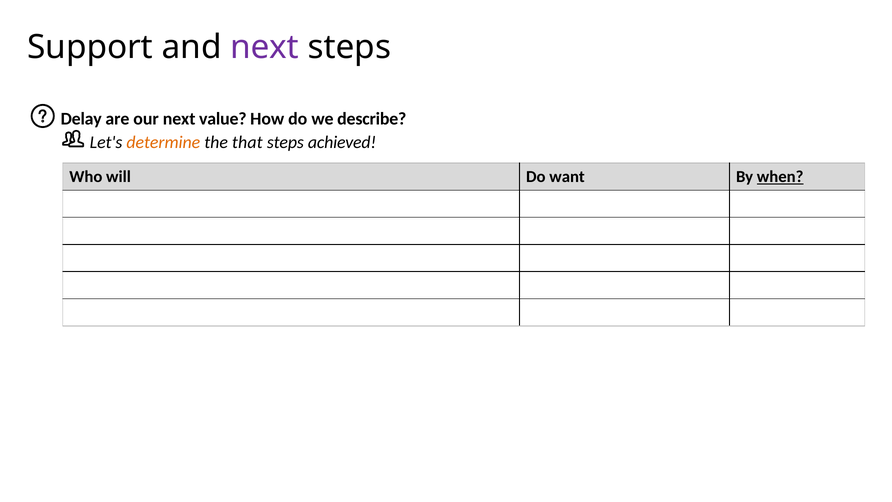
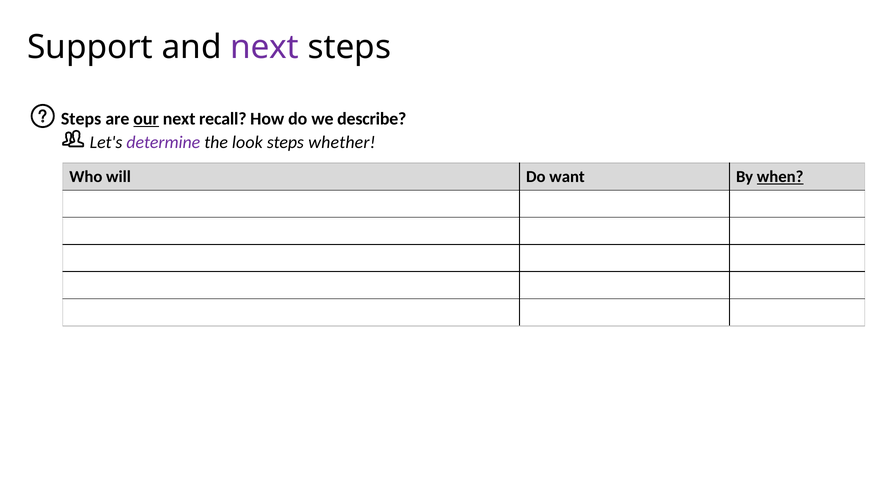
Delay at (81, 119): Delay -> Steps
our underline: none -> present
value: value -> recall
determine colour: orange -> purple
that: that -> look
achieved: achieved -> whether
